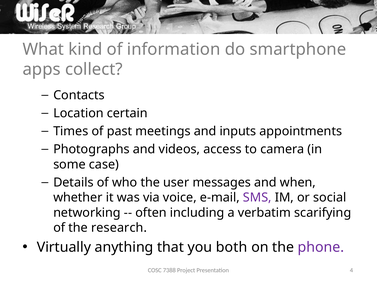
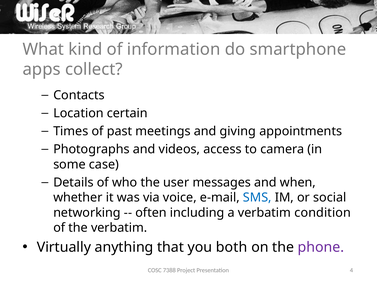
inputs: inputs -> giving
SMS colour: purple -> blue
scarifying: scarifying -> condition
the research: research -> verbatim
